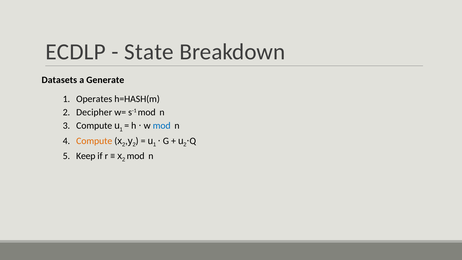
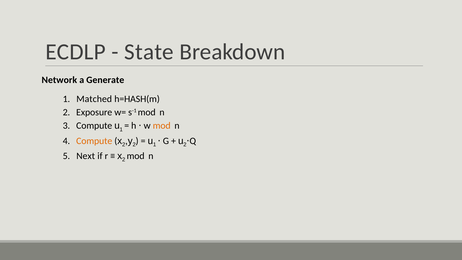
Datasets: Datasets -> Network
Operates: Operates -> Matched
Decipher: Decipher -> Exposure
mod at (162, 126) colour: blue -> orange
Keep: Keep -> Next
